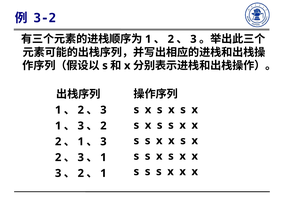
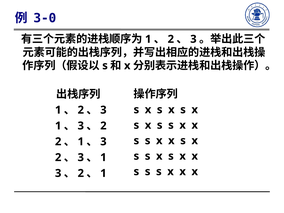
3-2: 3-2 -> 3-0
